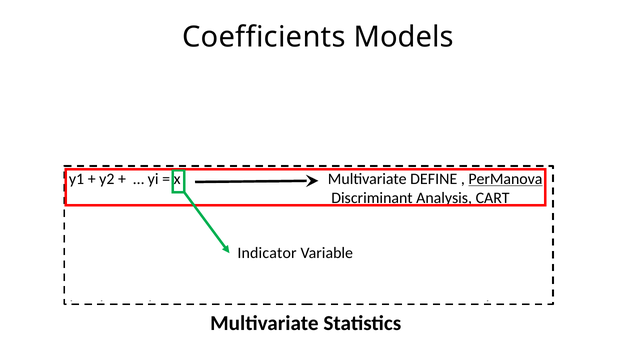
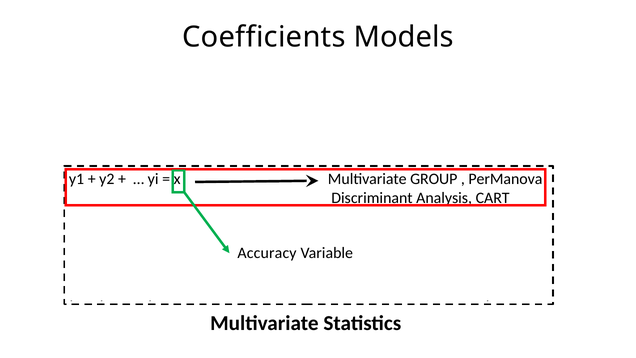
DEFINE: DEFINE -> GROUP
PerManova underline: present -> none
Indicator: Indicator -> Accuracy
